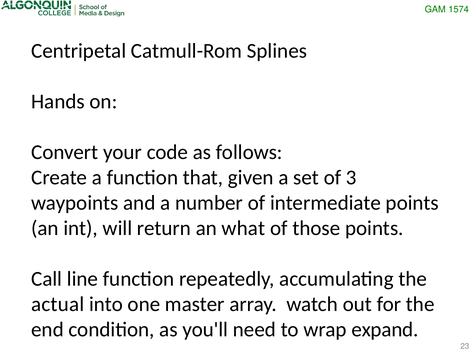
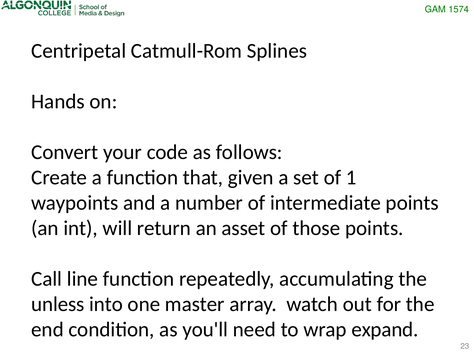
3: 3 -> 1
what: what -> asset
actual: actual -> unless
